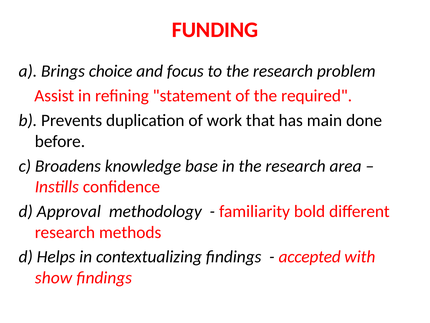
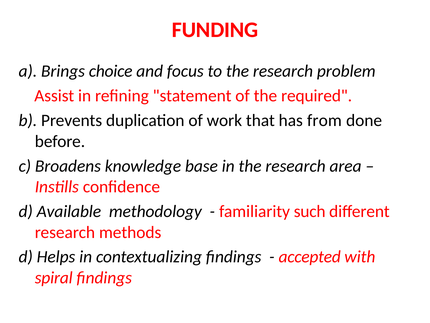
main: main -> from
Approval: Approval -> Available
bold: bold -> such
show: show -> spiral
